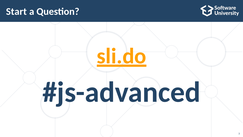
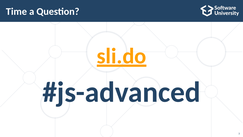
Start: Start -> Time
